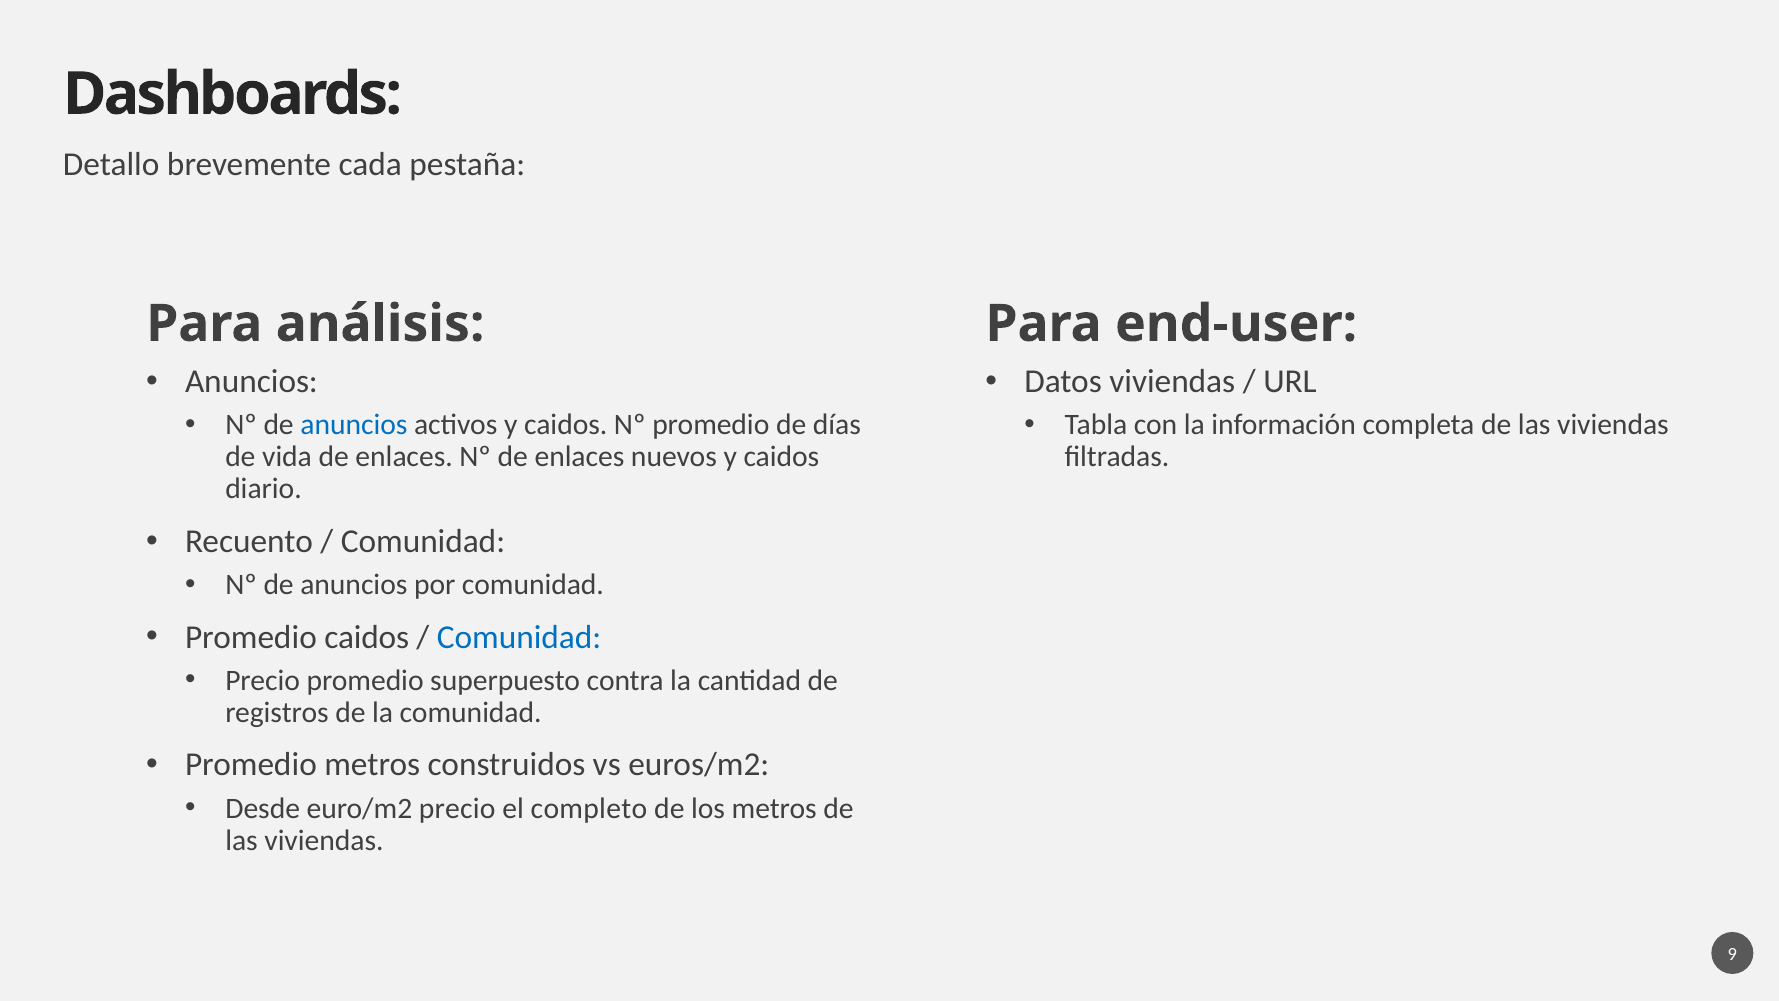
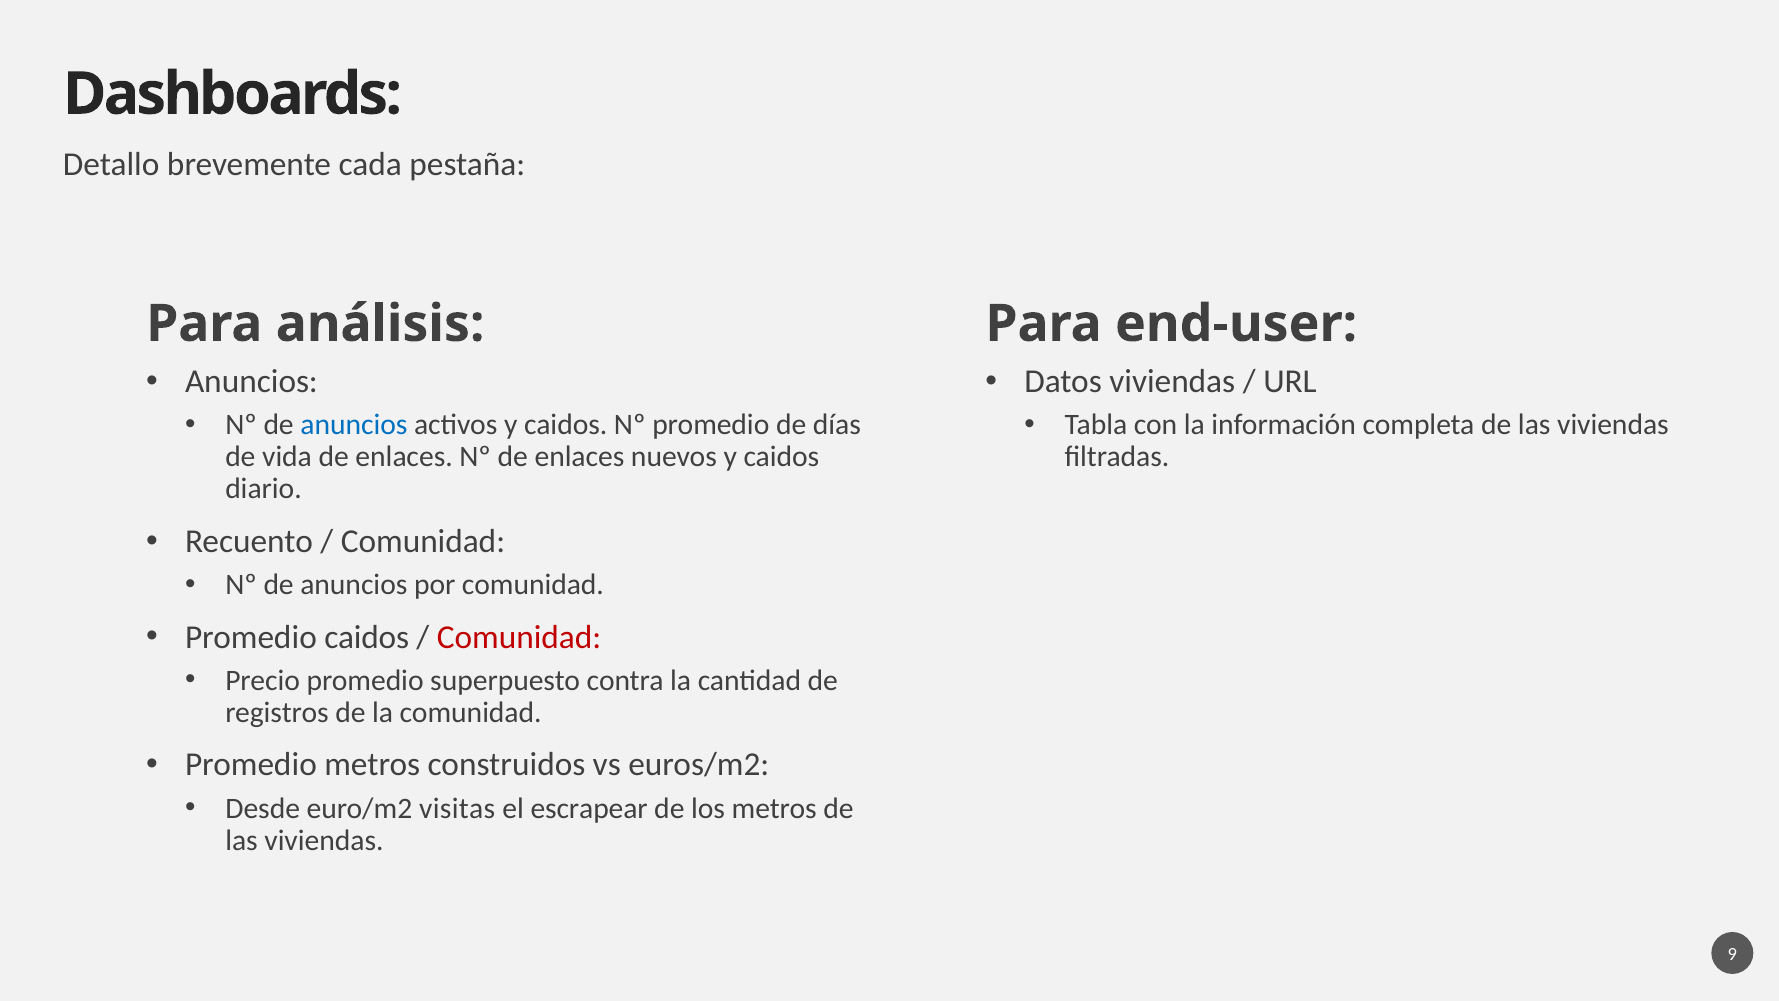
Comunidad at (519, 637) colour: blue -> red
euro/m2 precio: precio -> visitas
completo: completo -> escrapear
